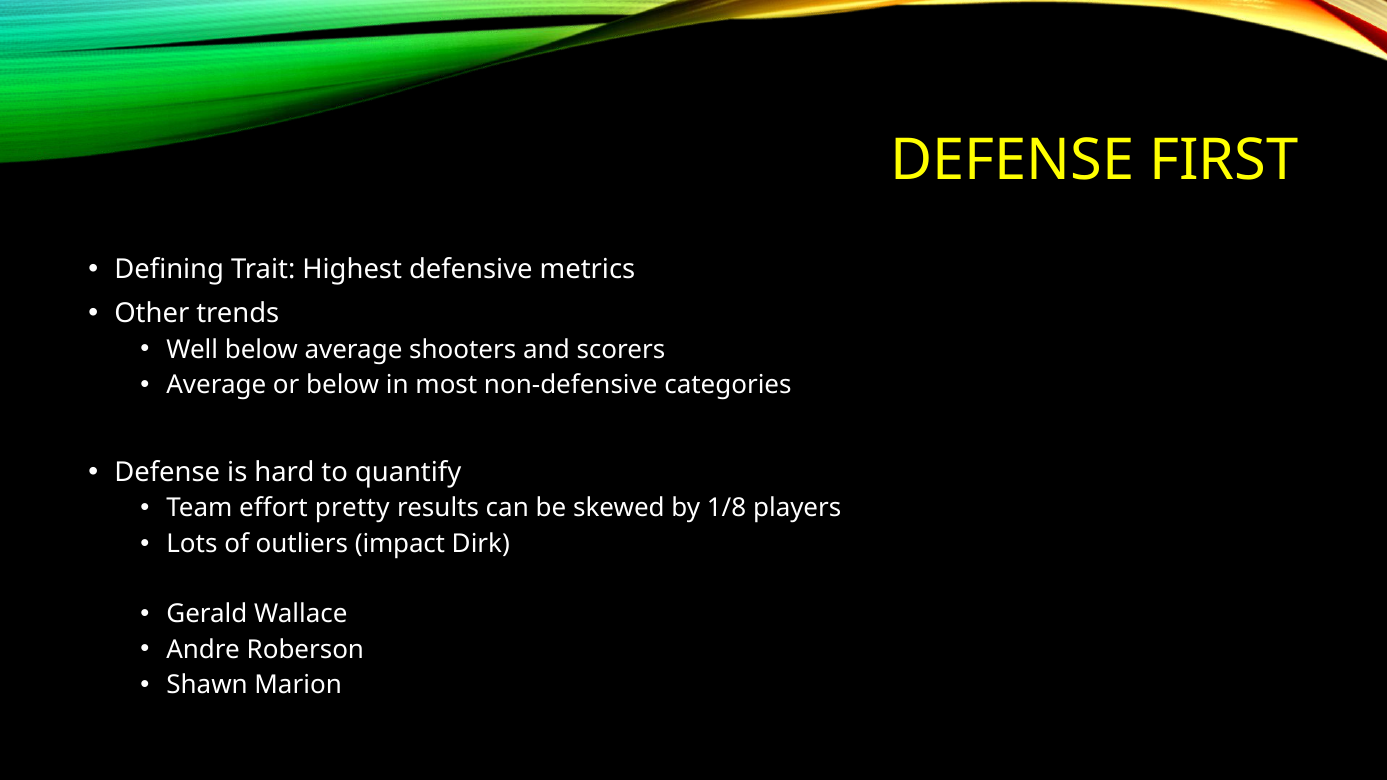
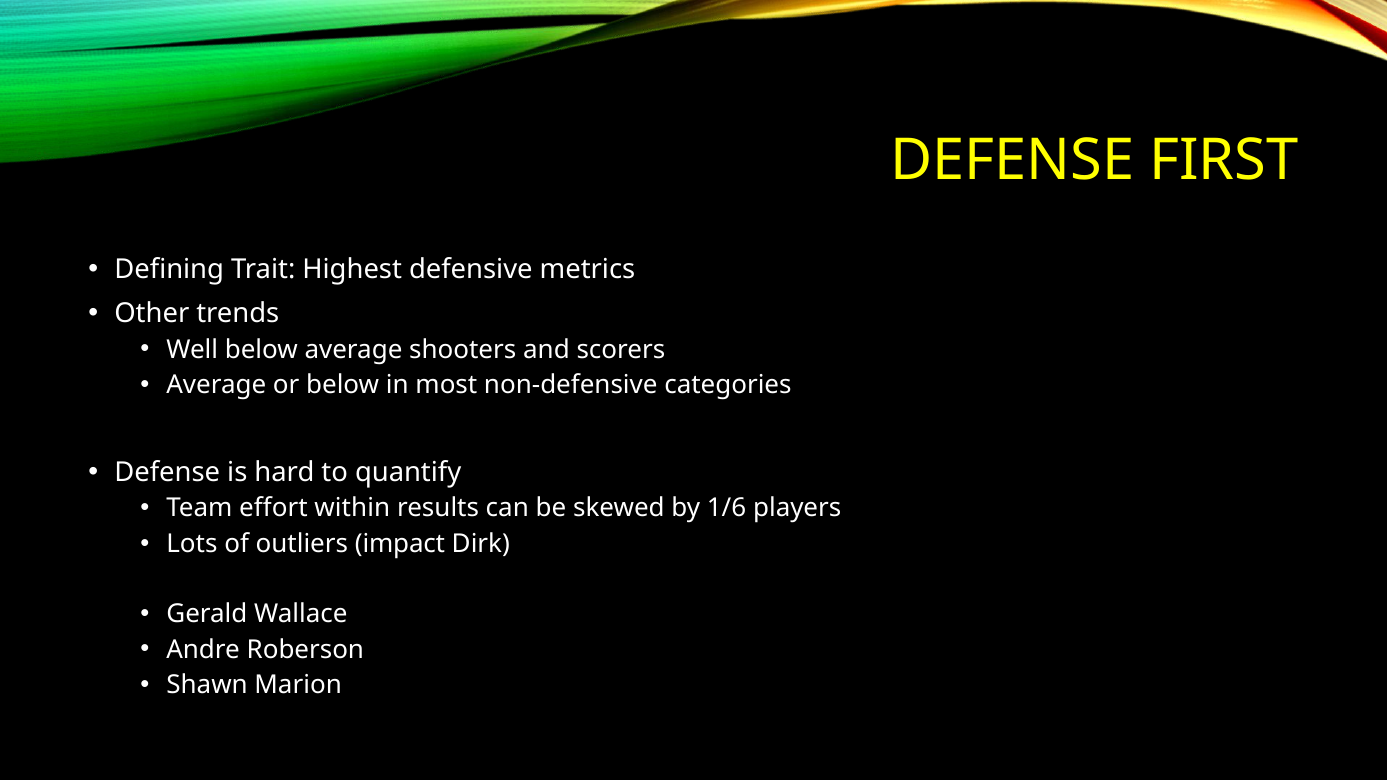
pretty: pretty -> within
1/8: 1/8 -> 1/6
